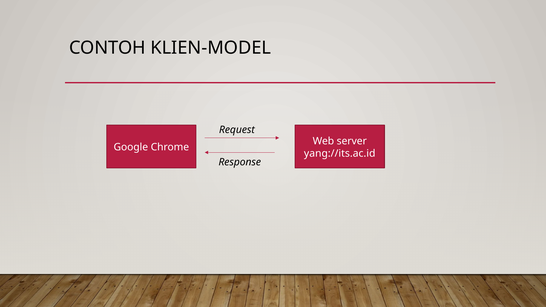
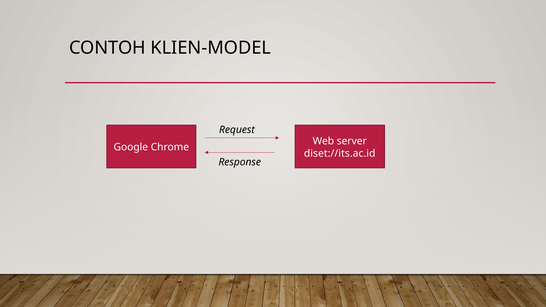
yang://its.ac.id: yang://its.ac.id -> diset://its.ac.id
